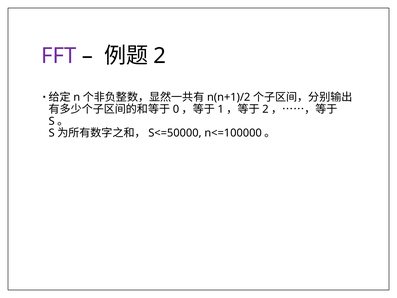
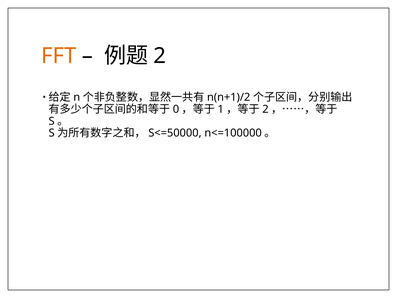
FFT colour: purple -> orange
